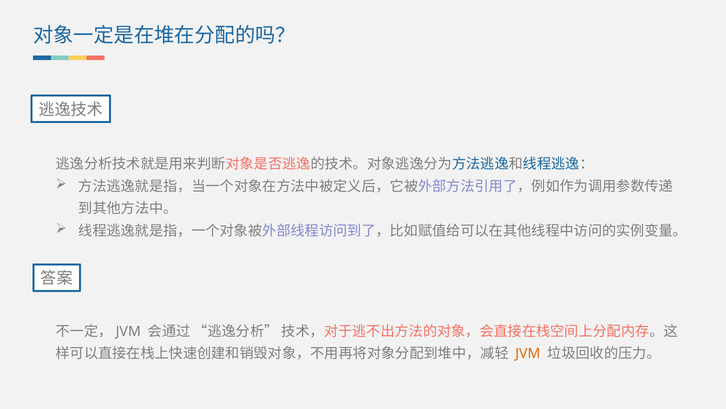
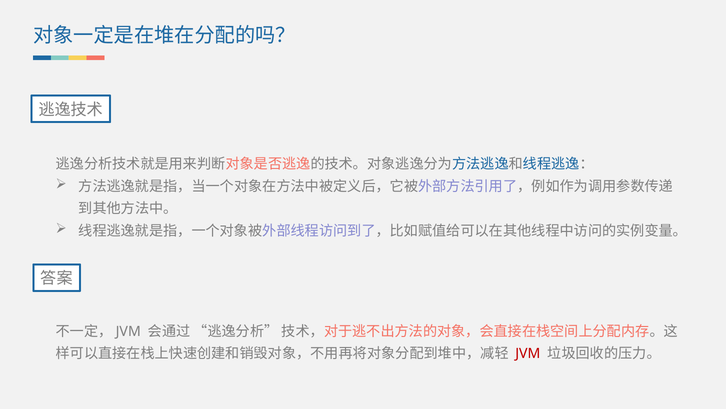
JVM colour: orange -> red
